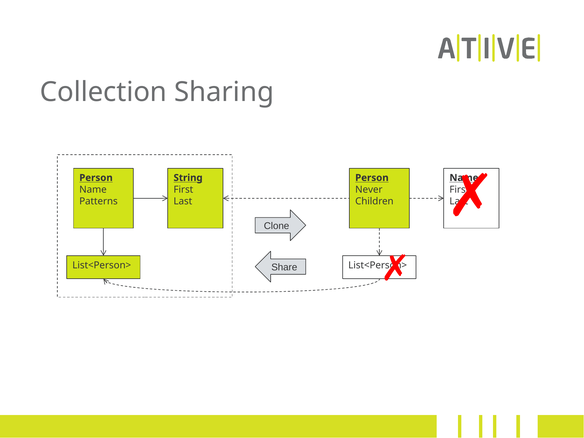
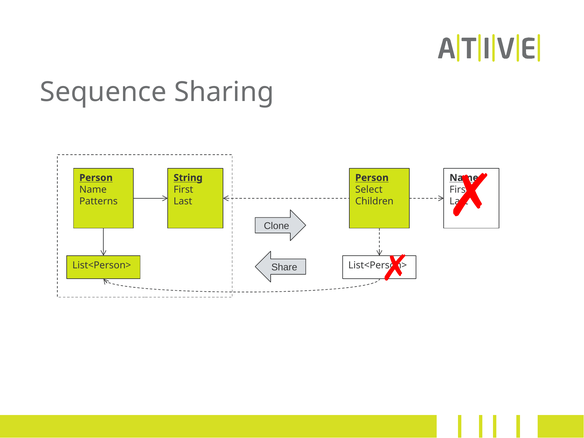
Collection: Collection -> Sequence
Never: Never -> Select
